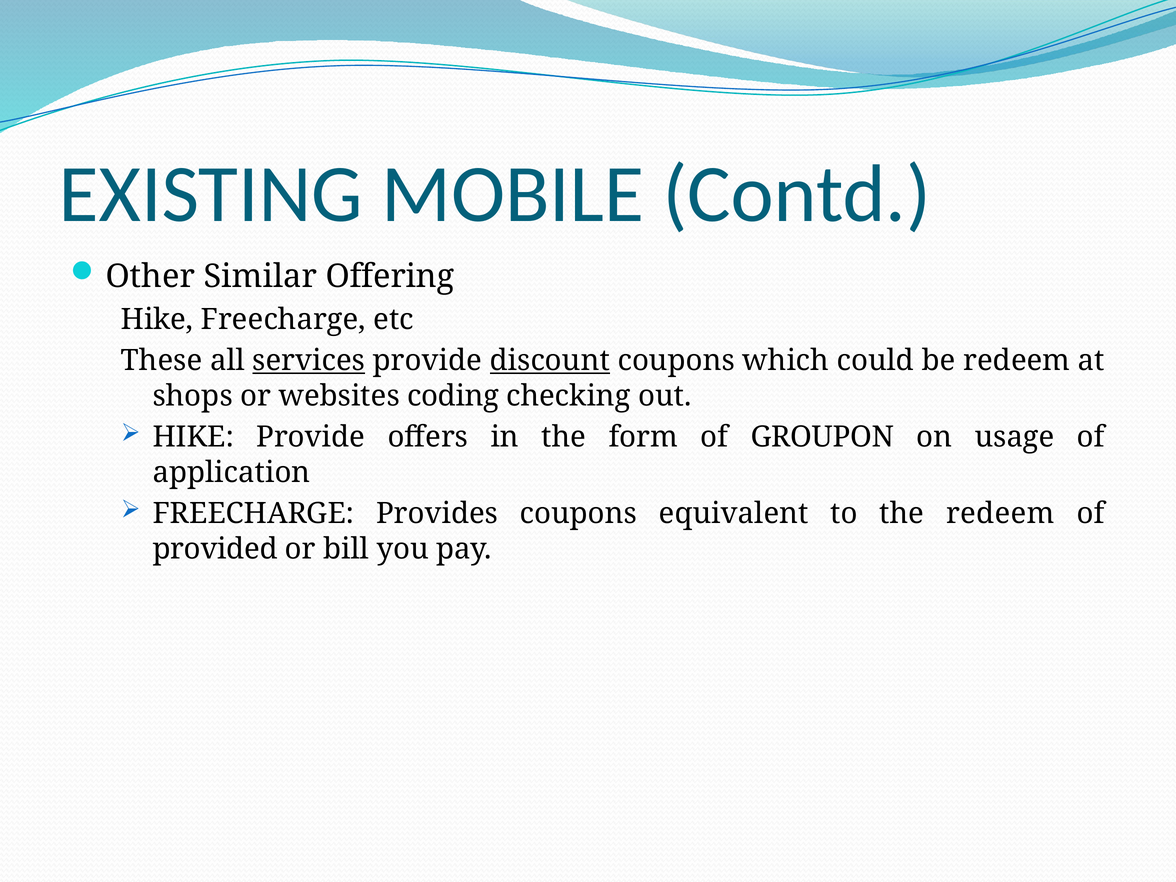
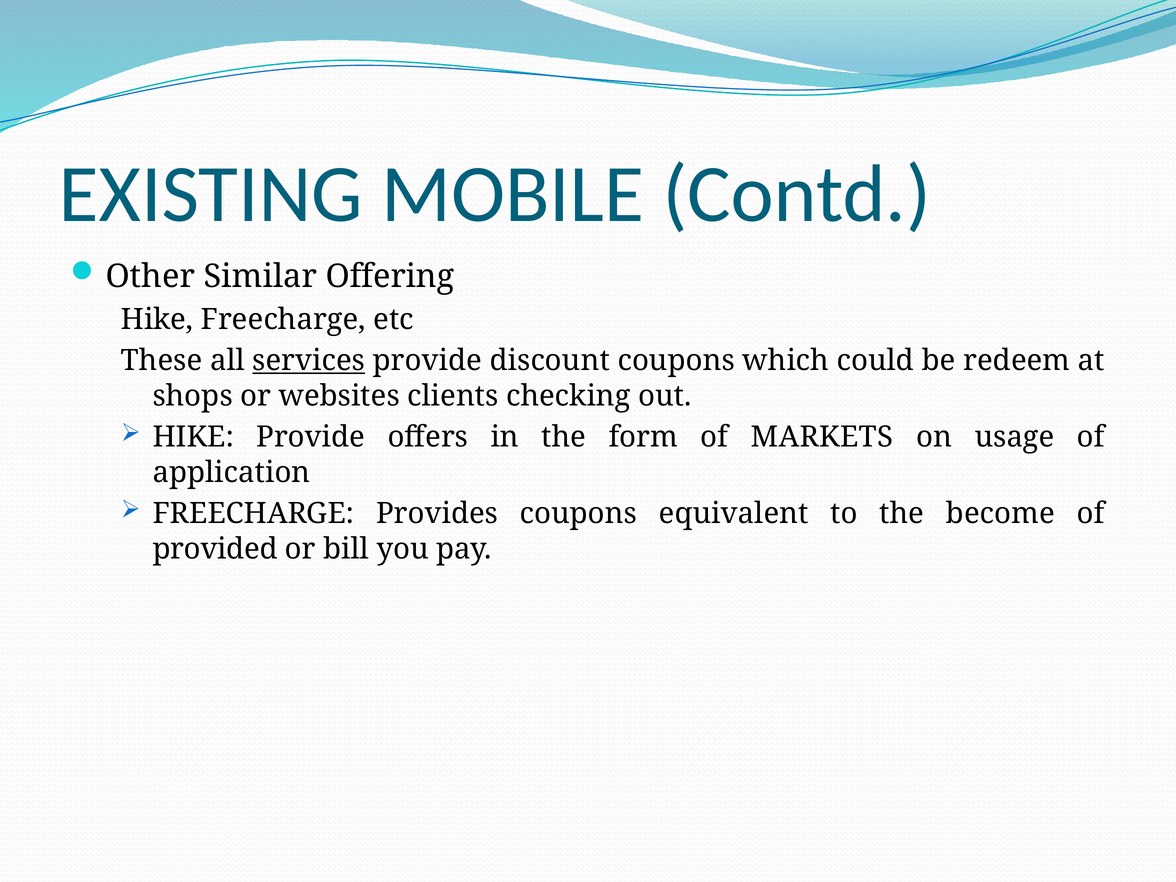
discount underline: present -> none
coding: coding -> clients
GROUPON: GROUPON -> MARKETS
the redeem: redeem -> become
